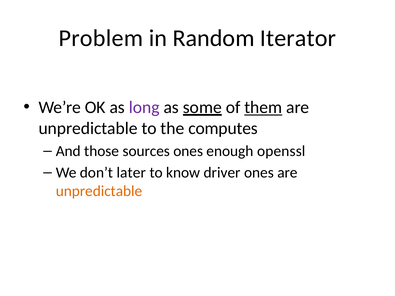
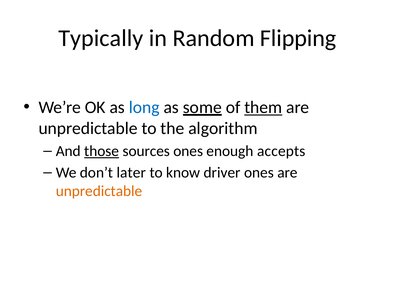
Problem: Problem -> Typically
Iterator: Iterator -> Flipping
long colour: purple -> blue
computes: computes -> algorithm
those underline: none -> present
openssl: openssl -> accepts
